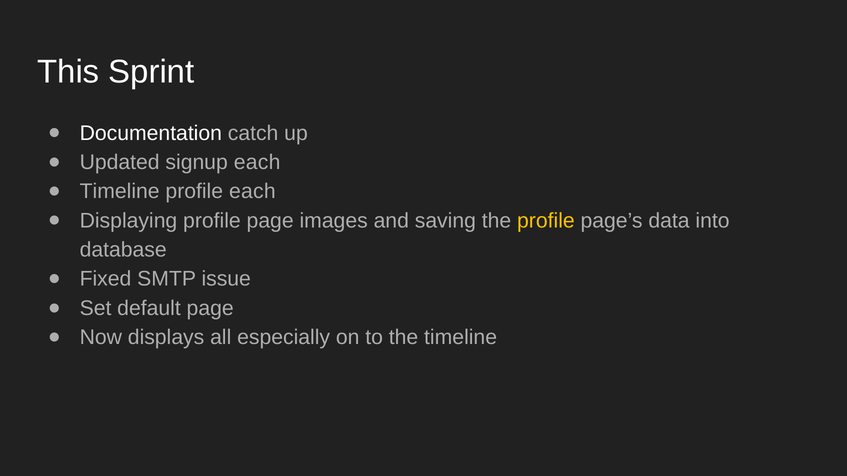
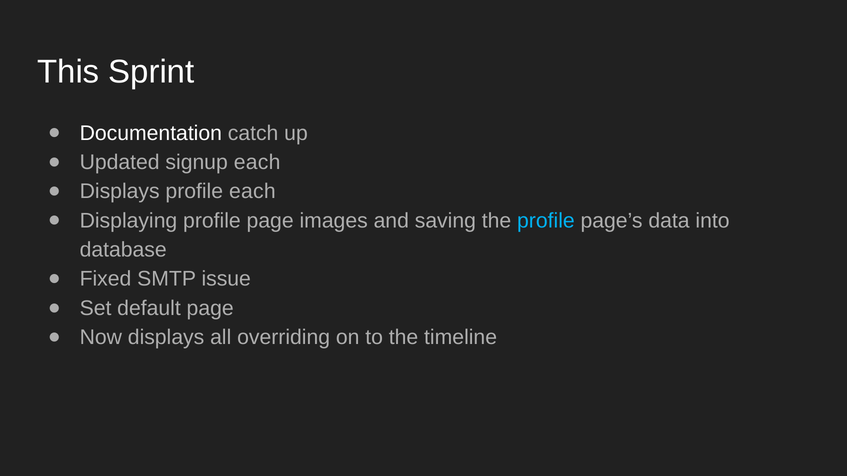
Timeline at (120, 192): Timeline -> Displays
profile at (546, 221) colour: yellow -> light blue
especially: especially -> overriding
